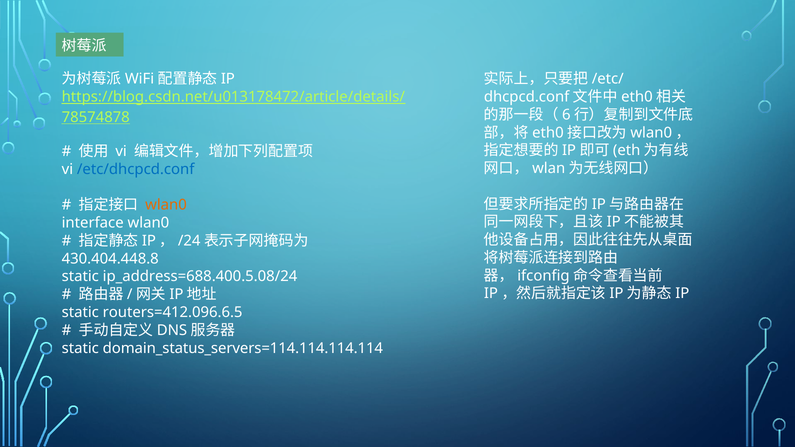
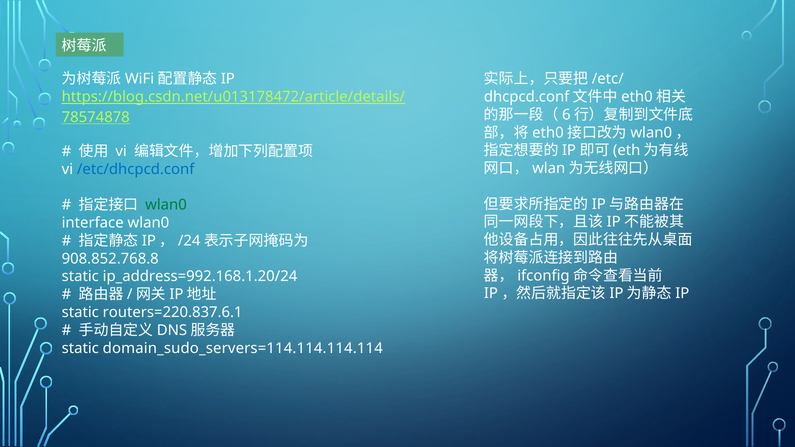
wlan0 at (166, 205) colour: orange -> green
430.404.448.8: 430.404.448.8 -> 908.852.768.8
ip_address=688.400.5.08/24: ip_address=688.400.5.08/24 -> ip_address=992.168.1.20/24
routers=412.096.6.5: routers=412.096.6.5 -> routers=220.837.6.1
domain_status_servers=114.114.114.114: domain_status_servers=114.114.114.114 -> domain_sudo_servers=114.114.114.114
